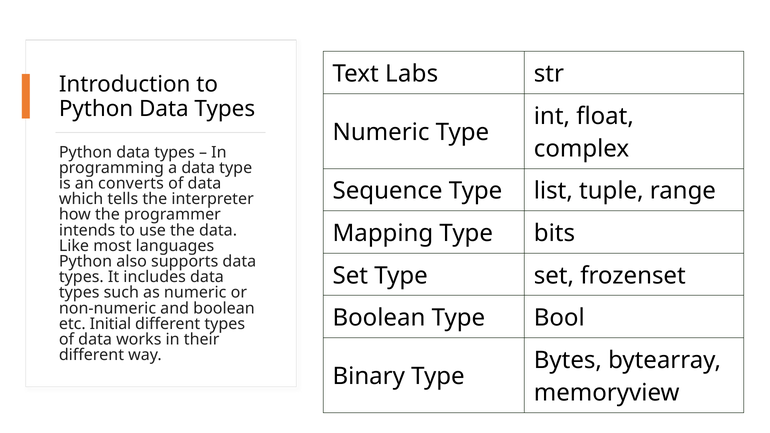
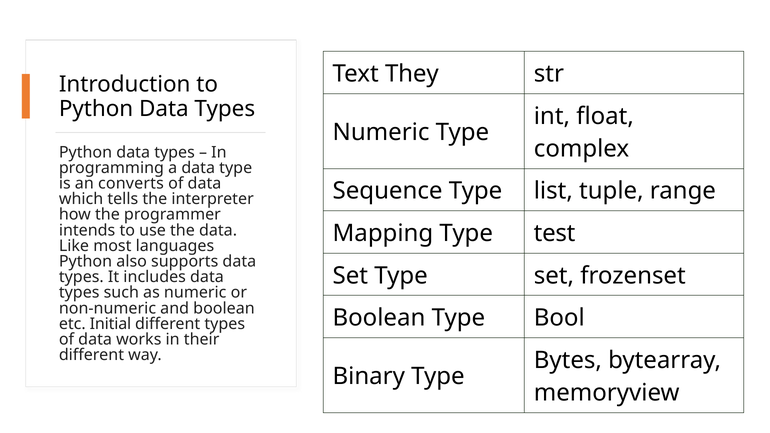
Labs: Labs -> They
bits: bits -> test
